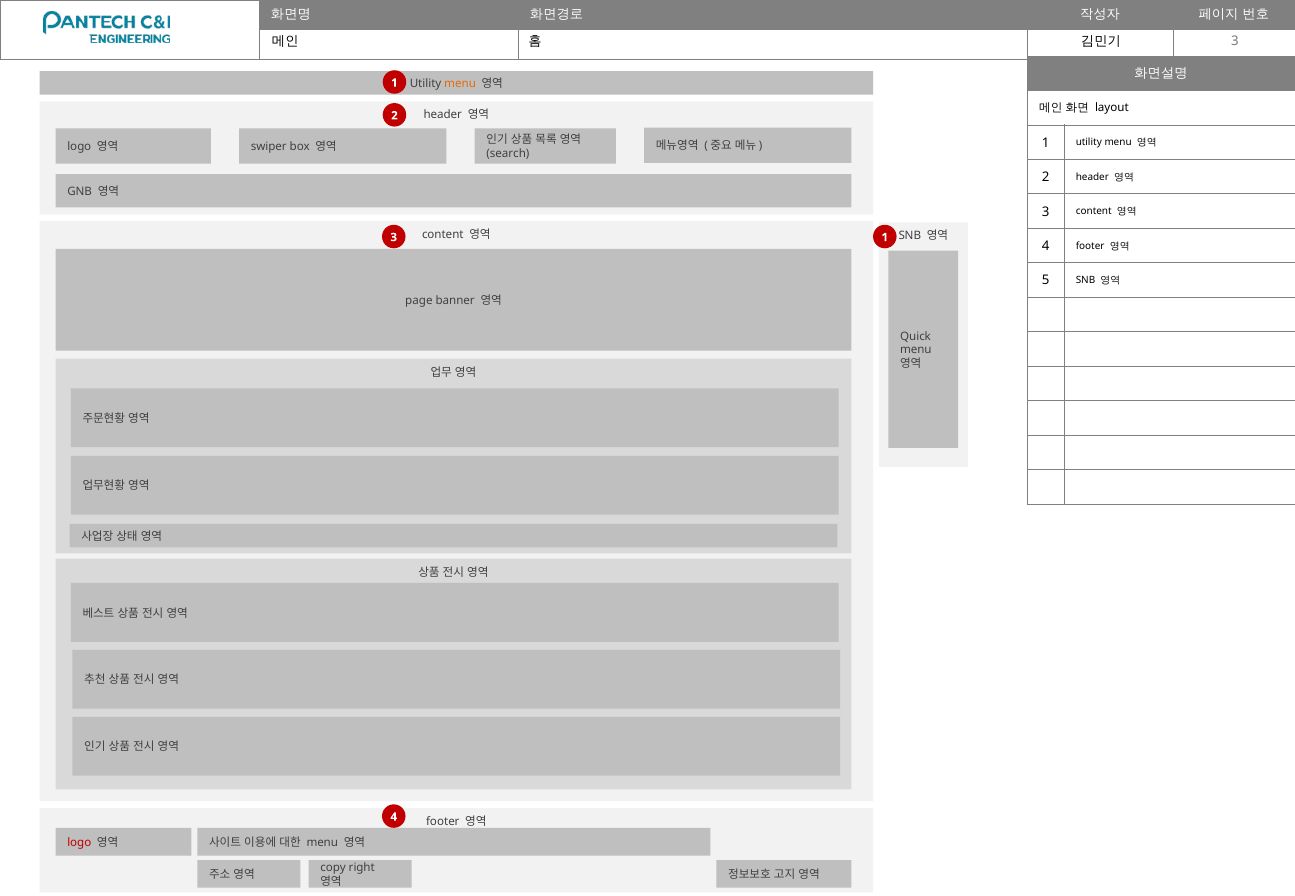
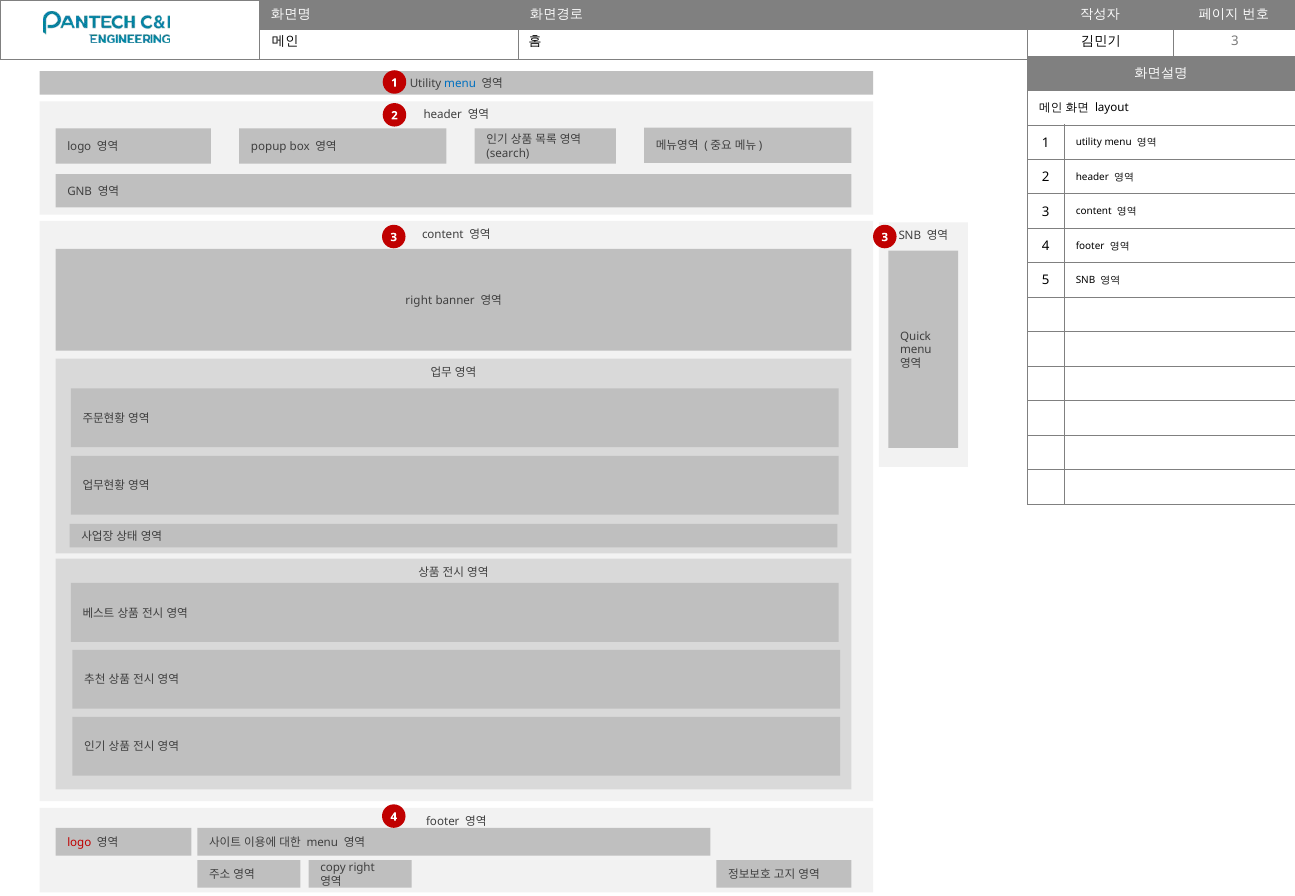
menu at (460, 84) colour: orange -> blue
swiper: swiper -> popup
3 1: 1 -> 3
page at (419, 301): page -> right
